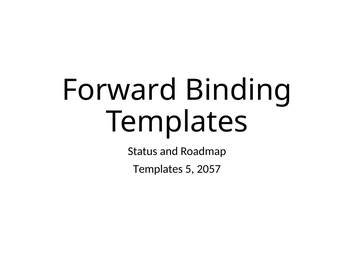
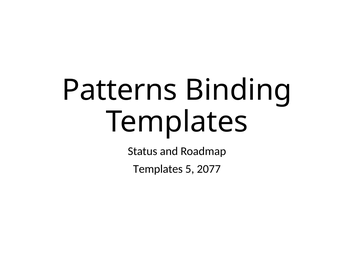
Forward: Forward -> Patterns
2057: 2057 -> 2077
